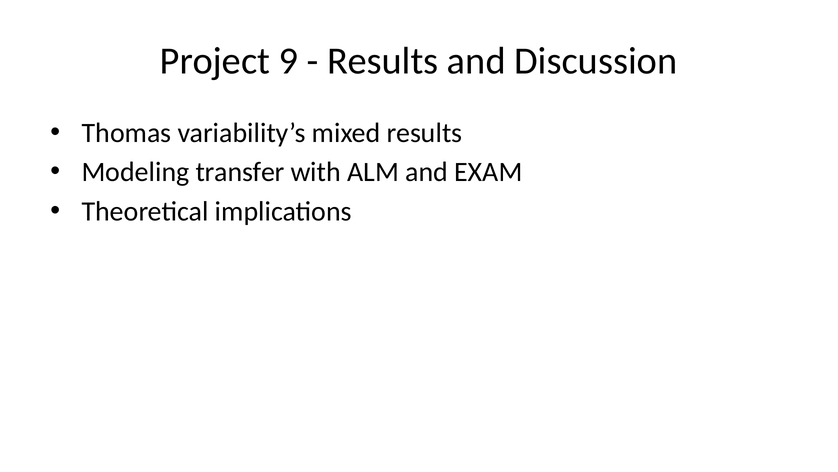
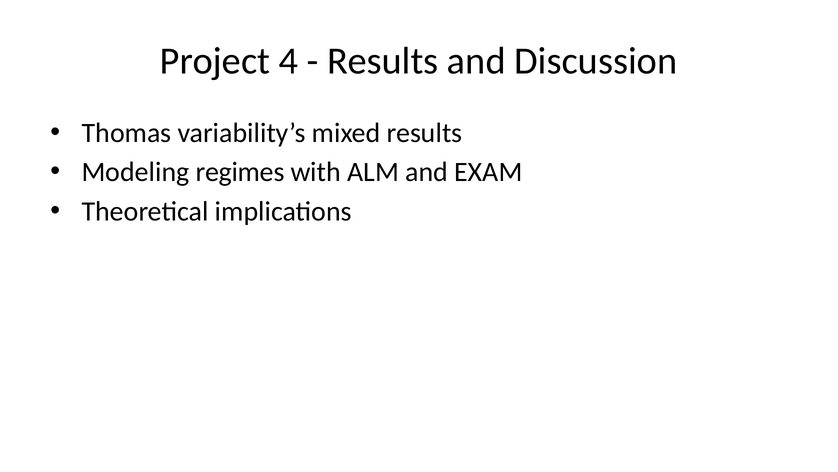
9: 9 -> 4
transfer: transfer -> regimes
